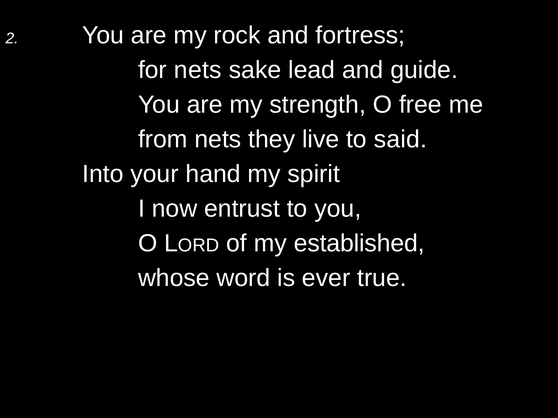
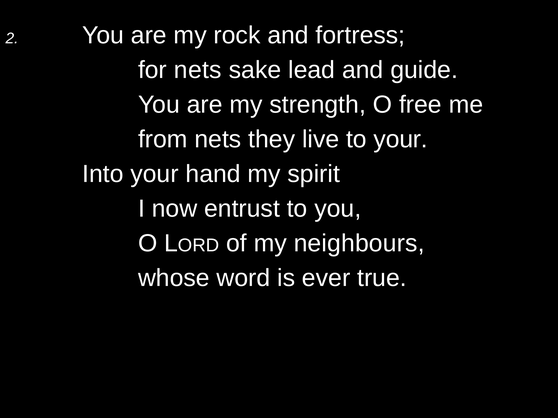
to said: said -> your
established: established -> neighbours
